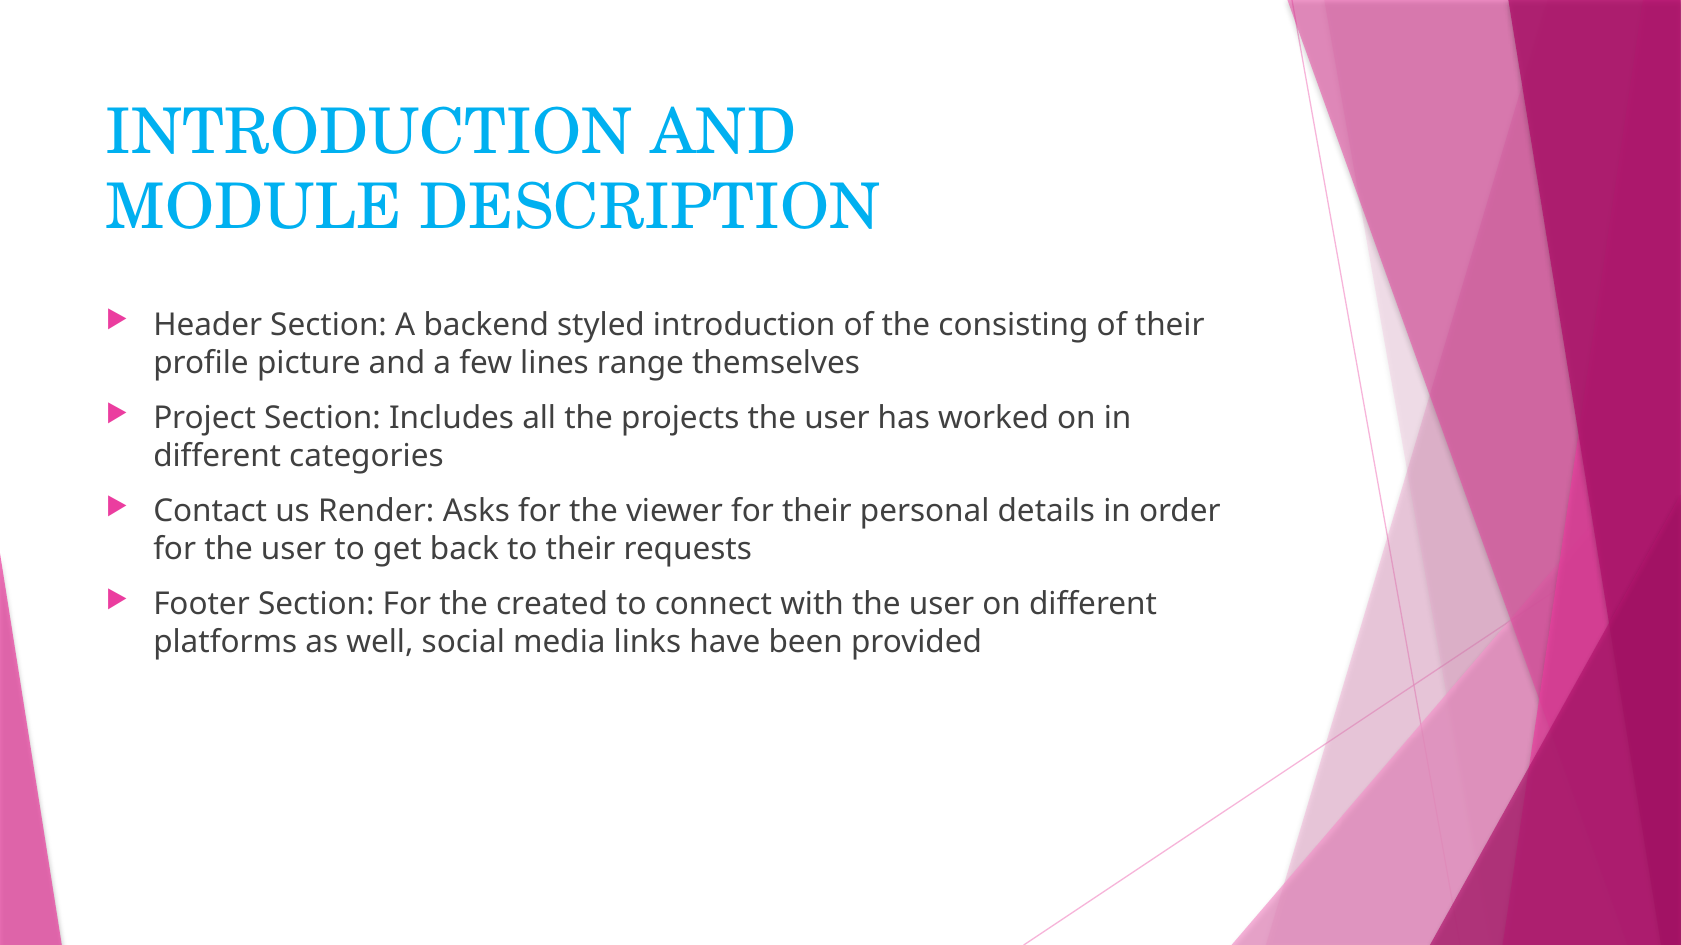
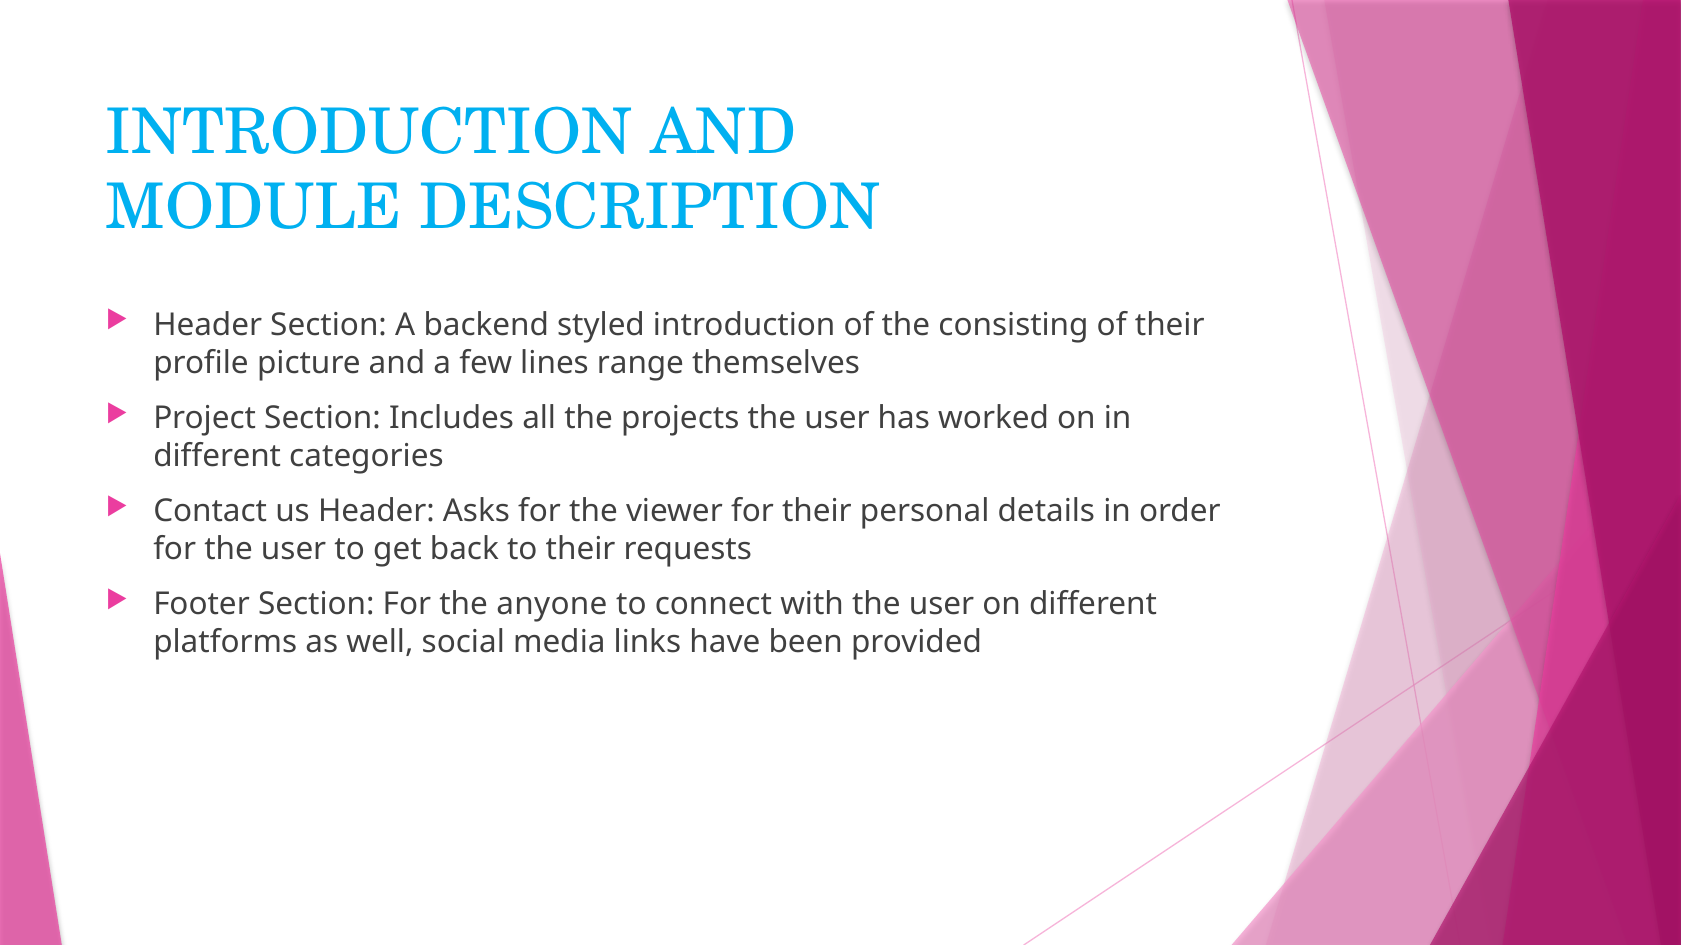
us Render: Render -> Header
created: created -> anyone
